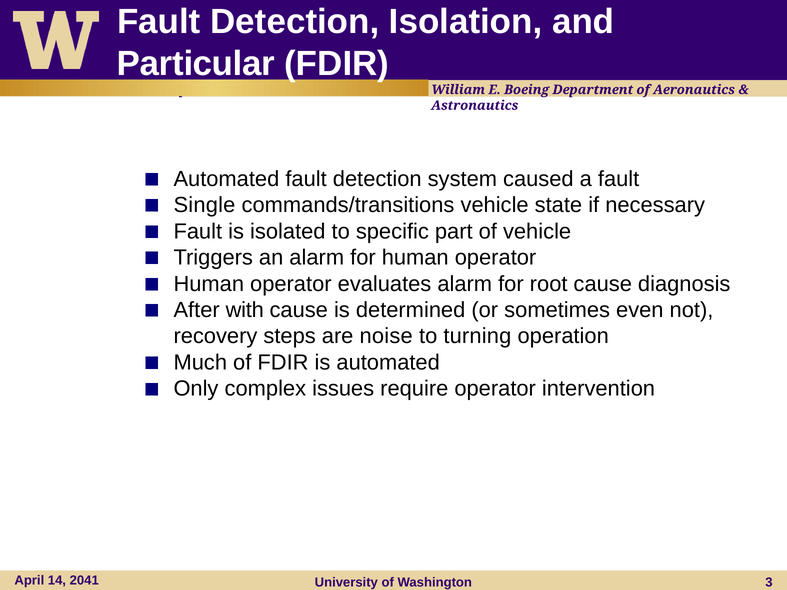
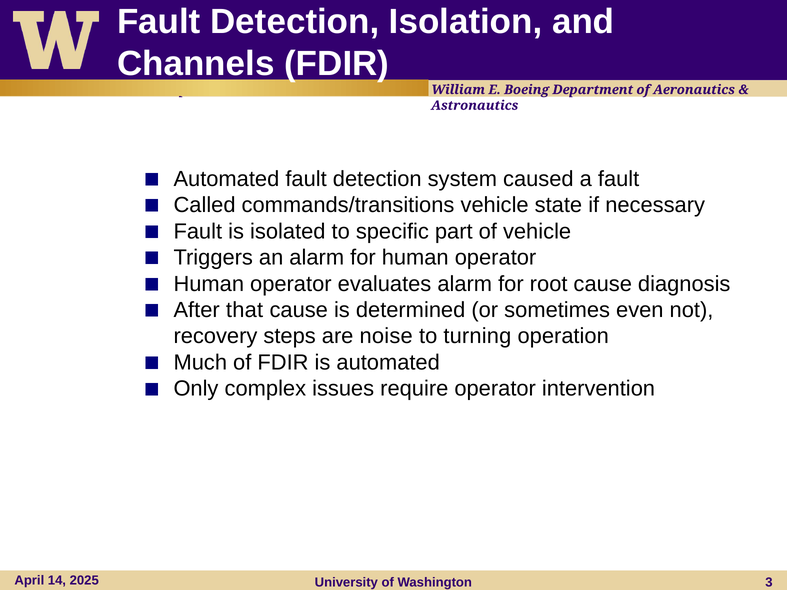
Particular: Particular -> Channels
Single: Single -> Called
with: with -> that
2041: 2041 -> 2025
